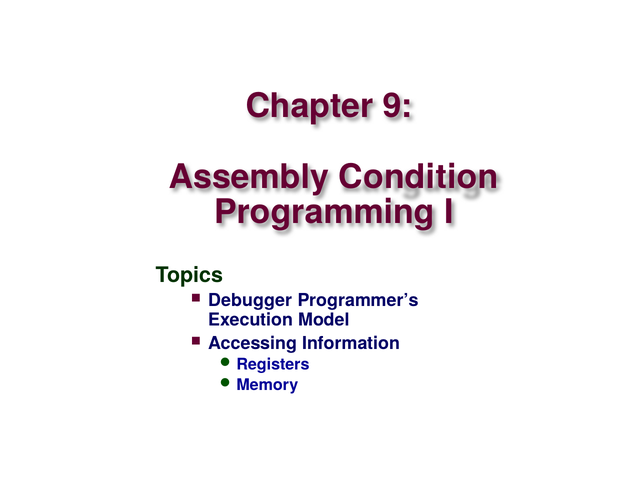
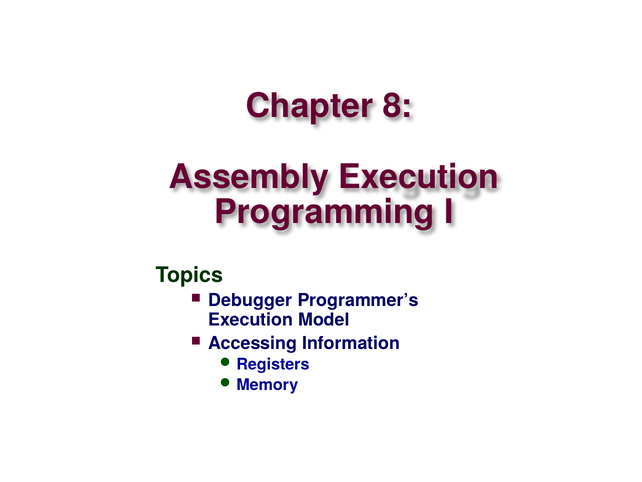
9: 9 -> 8
Assembly Condition: Condition -> Execution
